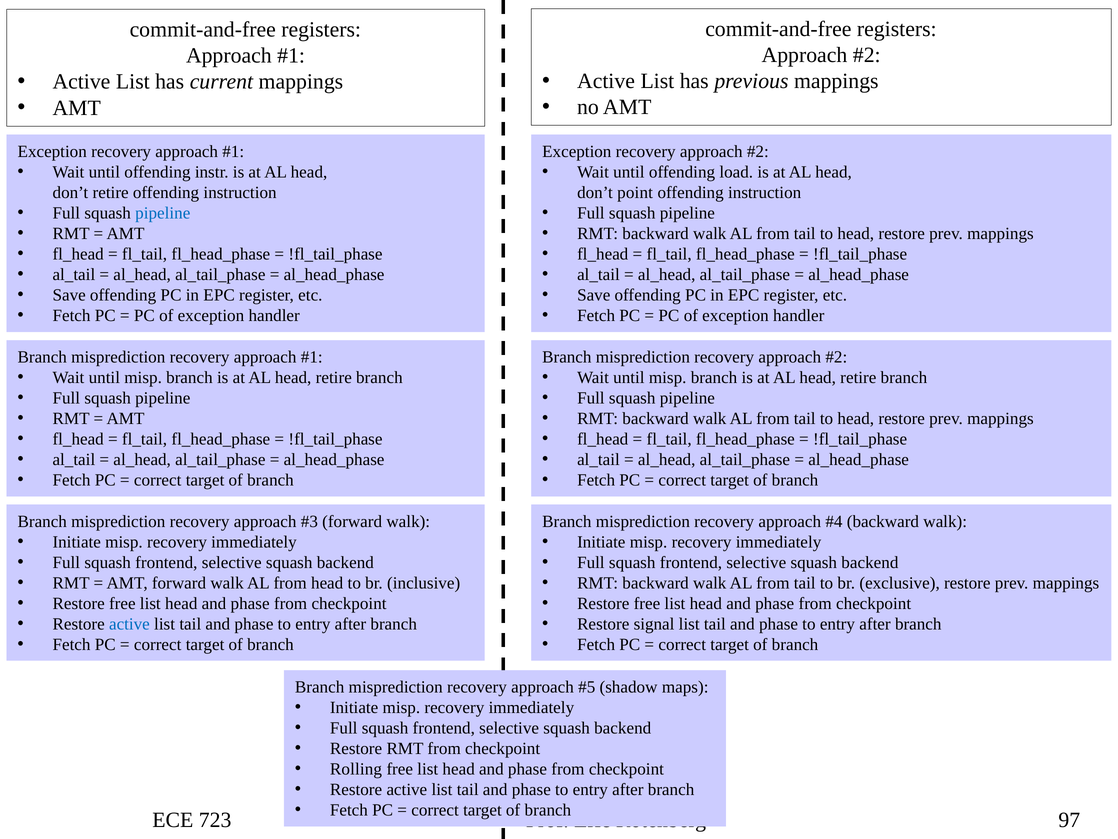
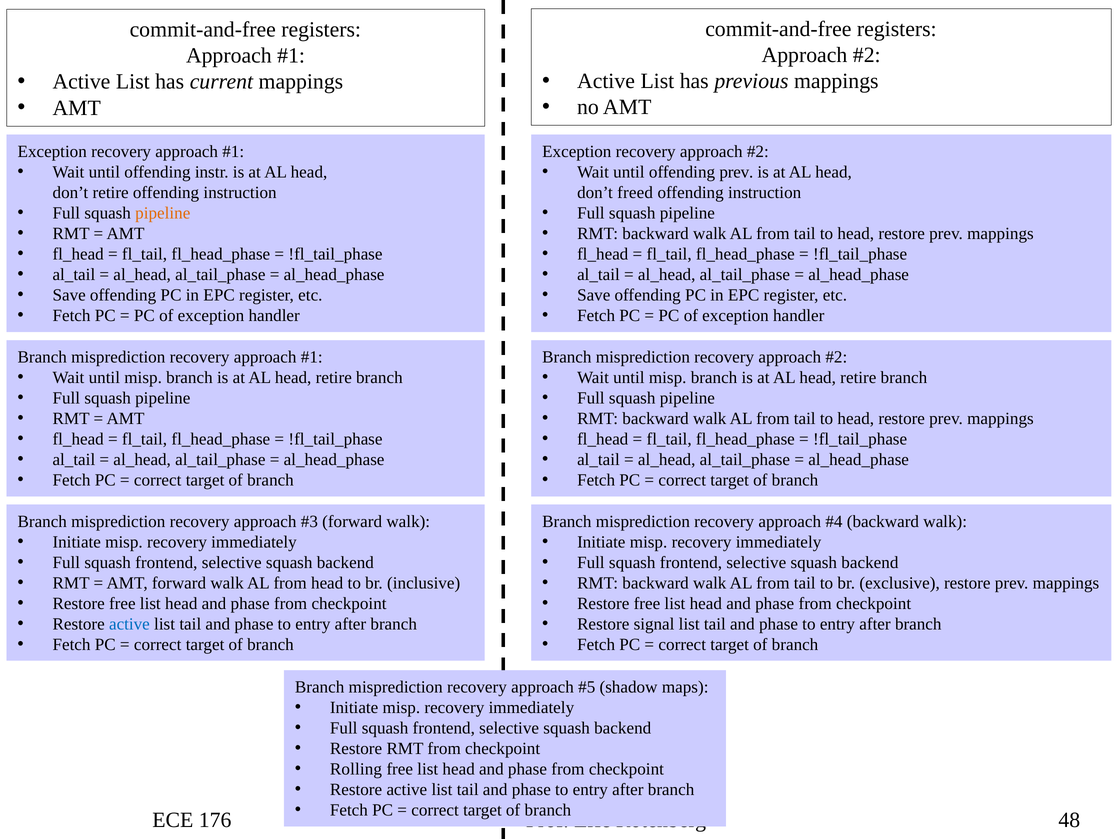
offending load: load -> prev
point: point -> freed
pipeline at (163, 213) colour: blue -> orange
723: 723 -> 176
97: 97 -> 48
